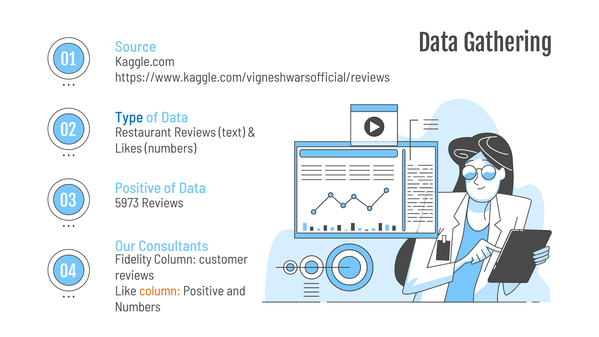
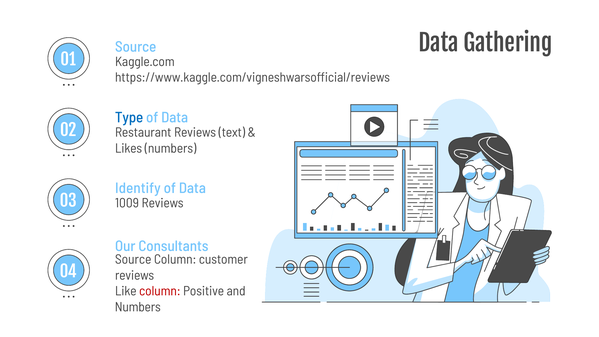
Positive at (138, 188): Positive -> Identify
5973: 5973 -> 1009
Fidelity at (133, 259): Fidelity -> Source
column at (160, 291) colour: orange -> red
